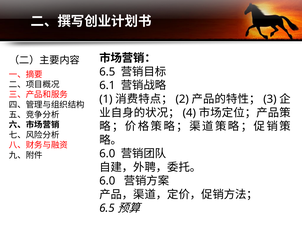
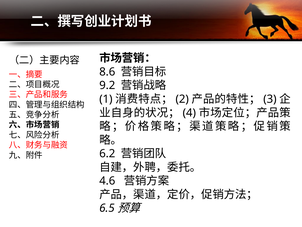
6.5 at (107, 72): 6.5 -> 8.6
6.1: 6.1 -> 9.2
6.0 at (107, 153): 6.0 -> 6.2
6.0 at (107, 181): 6.0 -> 4.6
